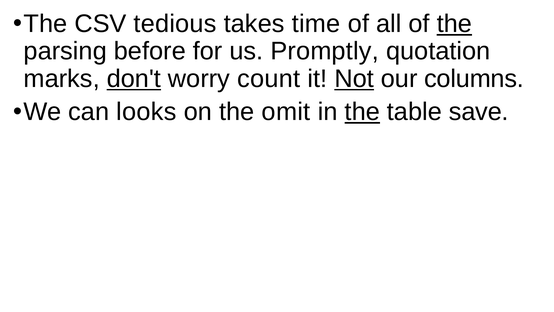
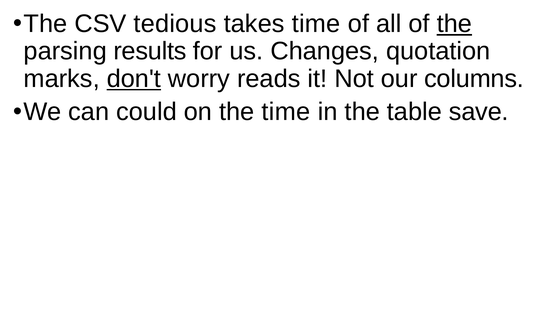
before: before -> results
Promptly: Promptly -> Changes
count: count -> reads
Not underline: present -> none
looks: looks -> could
the omit: omit -> time
the at (362, 112) underline: present -> none
